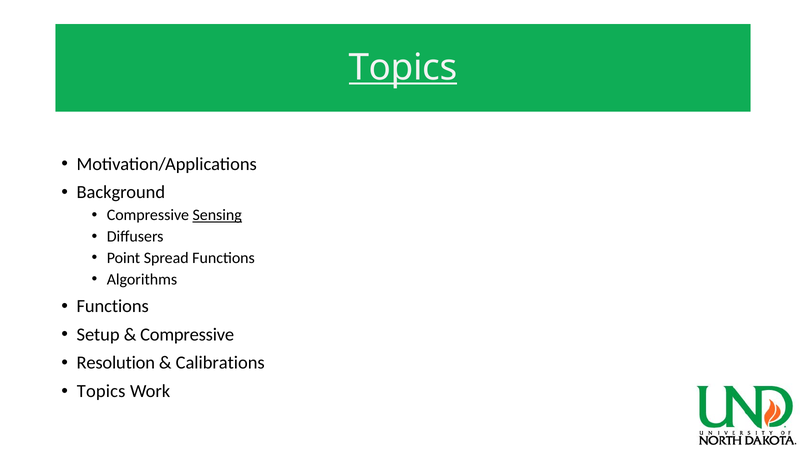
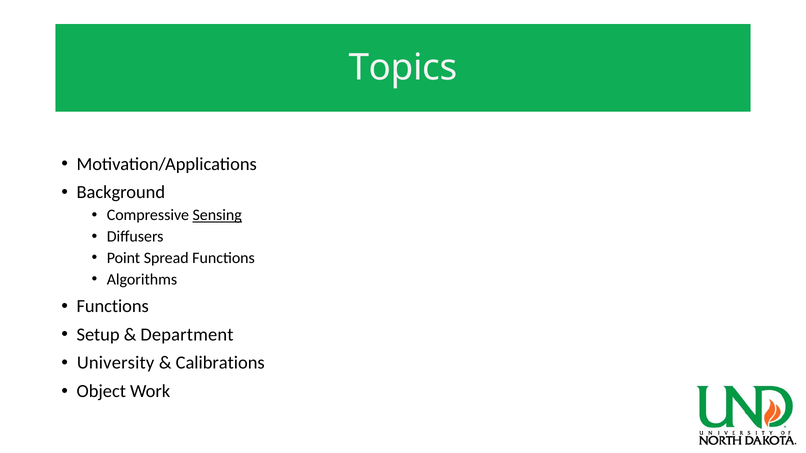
Topics at (403, 68) underline: present -> none
Compressive at (187, 335): Compressive -> Department
Resolution: Resolution -> University
Topics at (101, 392): Topics -> Object
